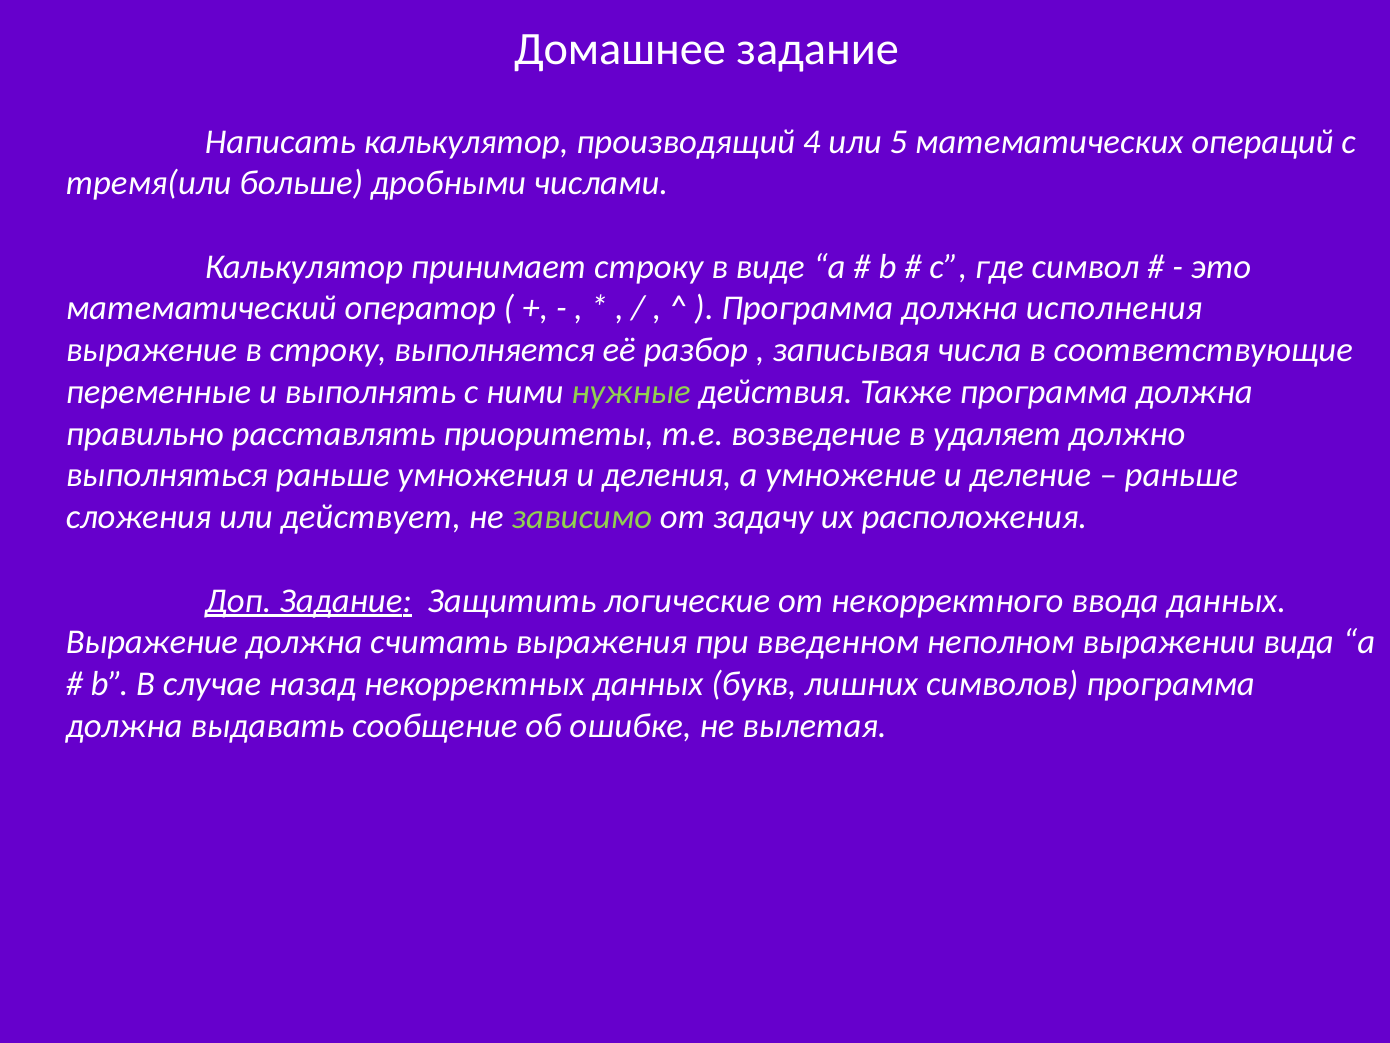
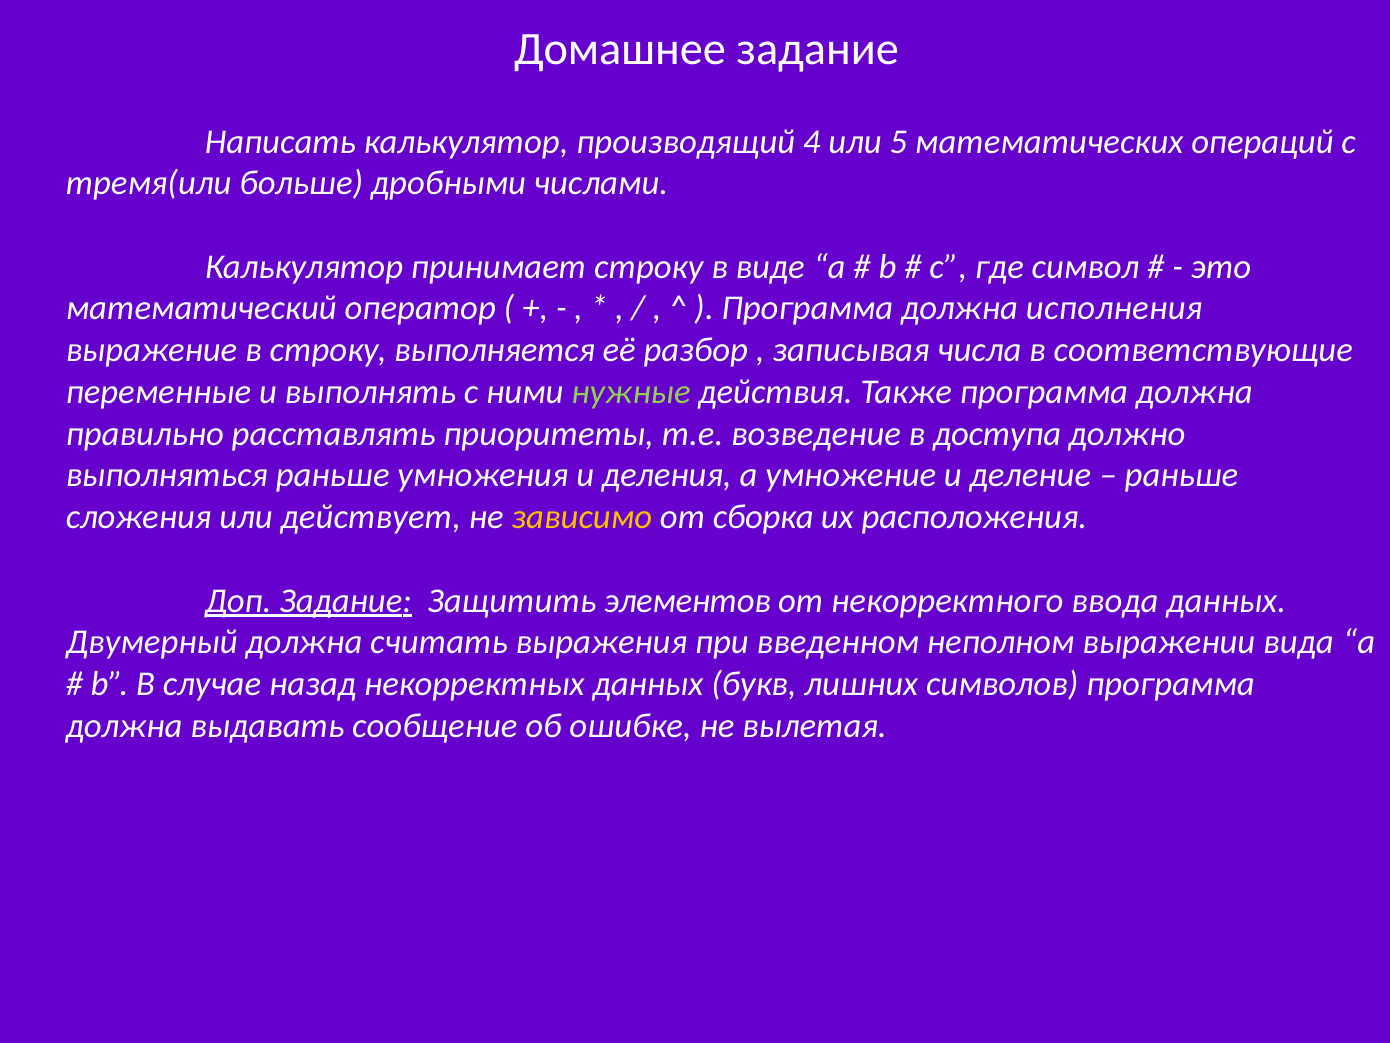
удаляет: удаляет -> доступа
зависимо colour: light green -> yellow
задачу: задачу -> сборка
логические: логические -> элементов
Выражение at (152, 642): Выражение -> Двумерный
